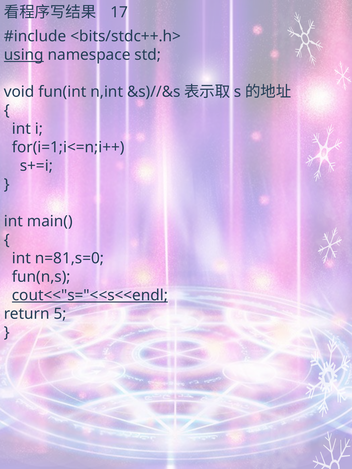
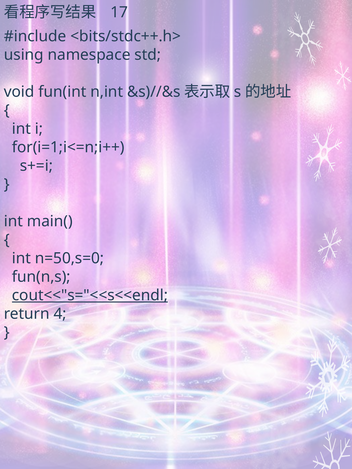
using underline: present -> none
n=81,s=0: n=81,s=0 -> n=50,s=0
5: 5 -> 4
